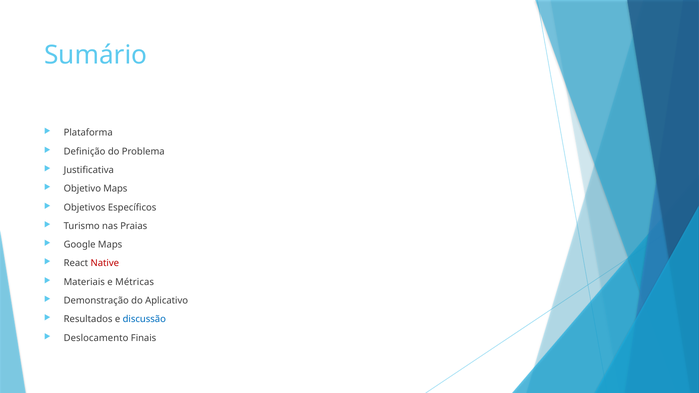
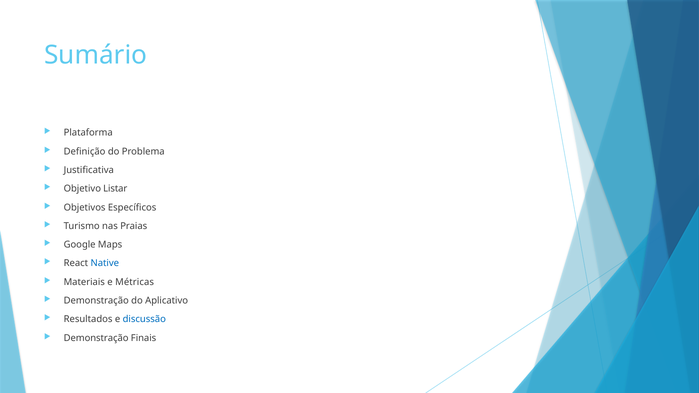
Objetivo Maps: Maps -> Listar
Native colour: red -> blue
Deslocamento at (96, 338): Deslocamento -> Demonstração
